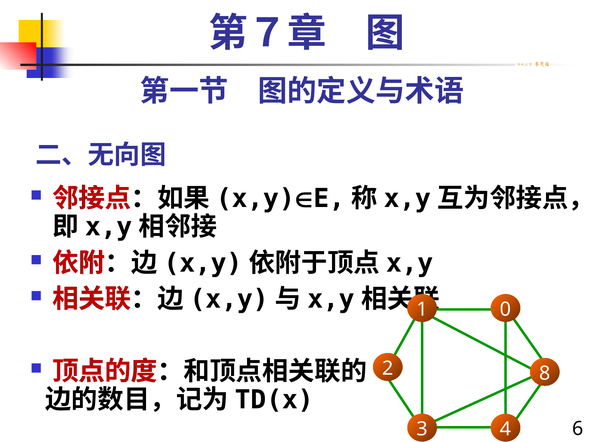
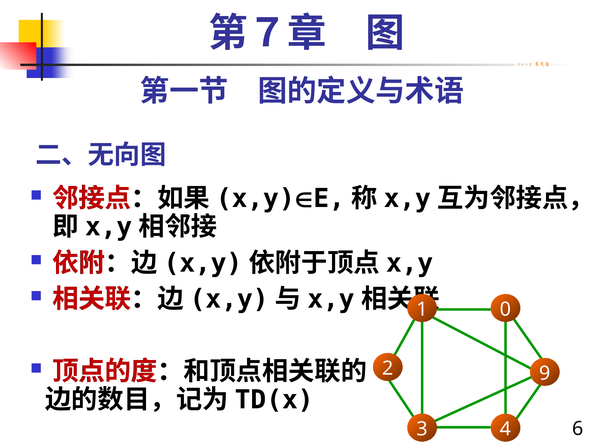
8: 8 -> 9
